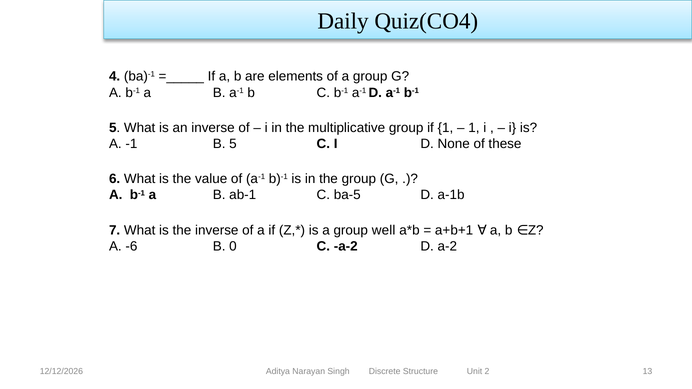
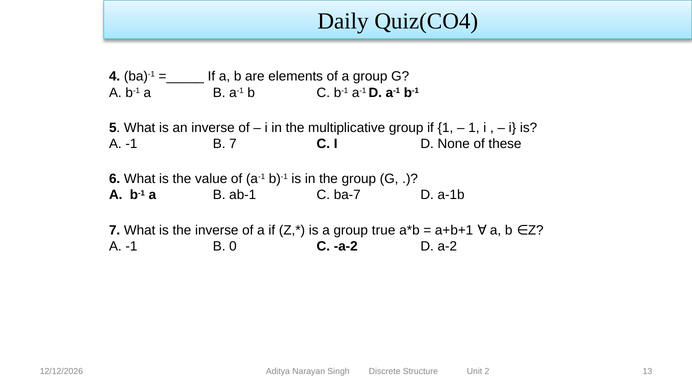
B 5: 5 -> 7
ba-5: ba-5 -> ba-7
well: well -> true
-6 at (131, 246): -6 -> -1
